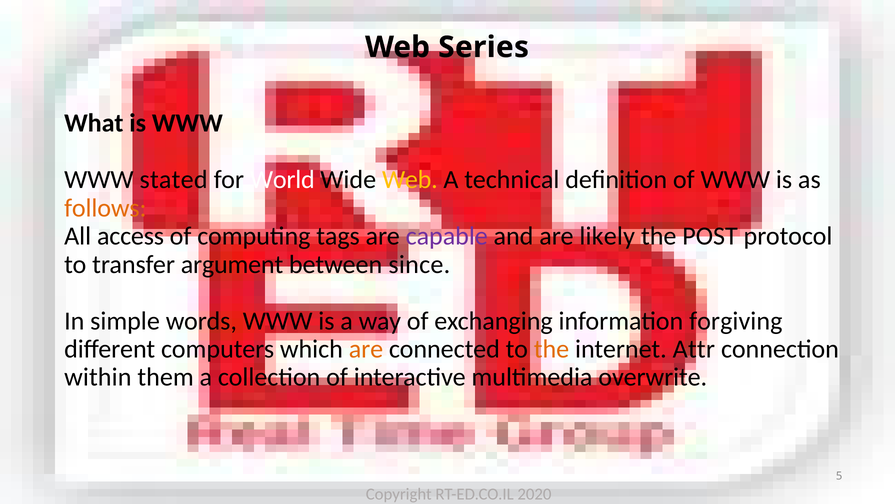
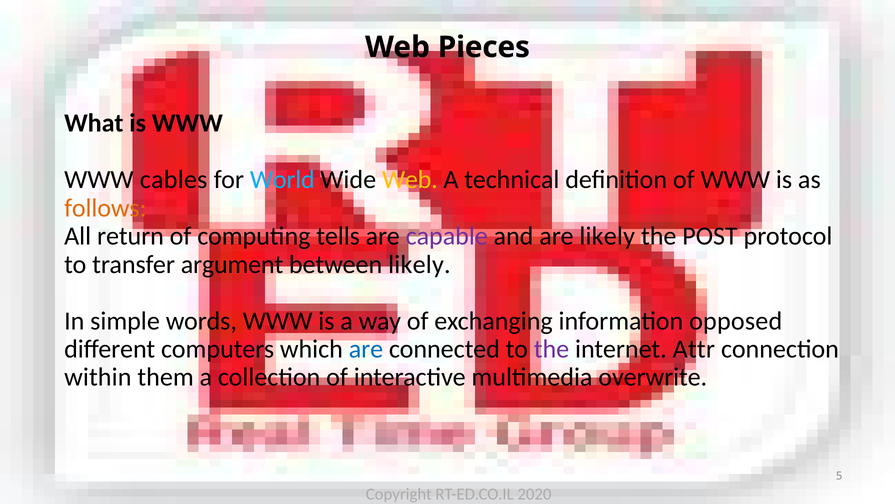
Series: Series -> Pieces
stated: stated -> cables
World colour: white -> light blue
access: access -> return
tags: tags -> tells
between since: since -> likely
forgiving: forgiving -> opposed
are at (366, 349) colour: orange -> blue
the at (552, 349) colour: orange -> purple
